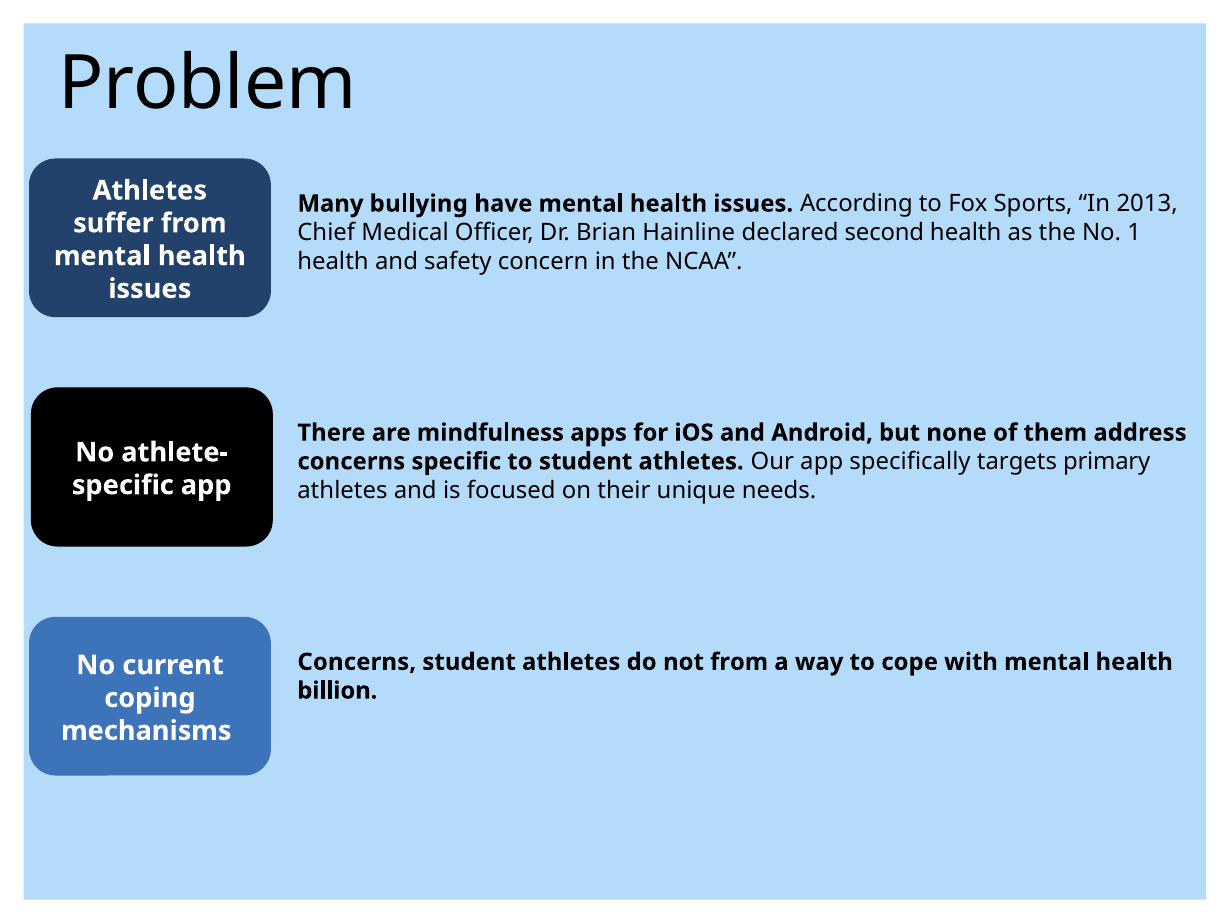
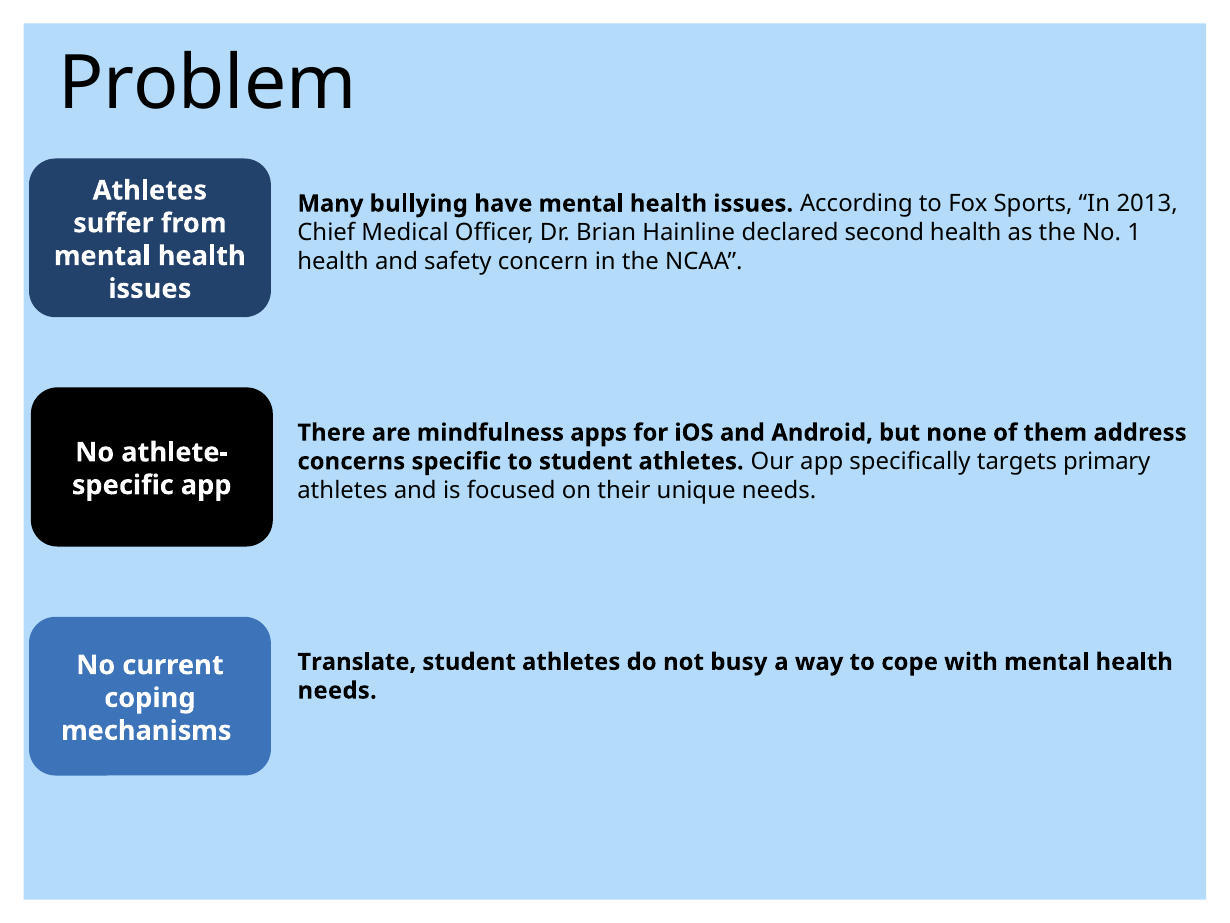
Concerns at (357, 662): Concerns -> Translate
not from: from -> busy
billion at (337, 690): billion -> needs
